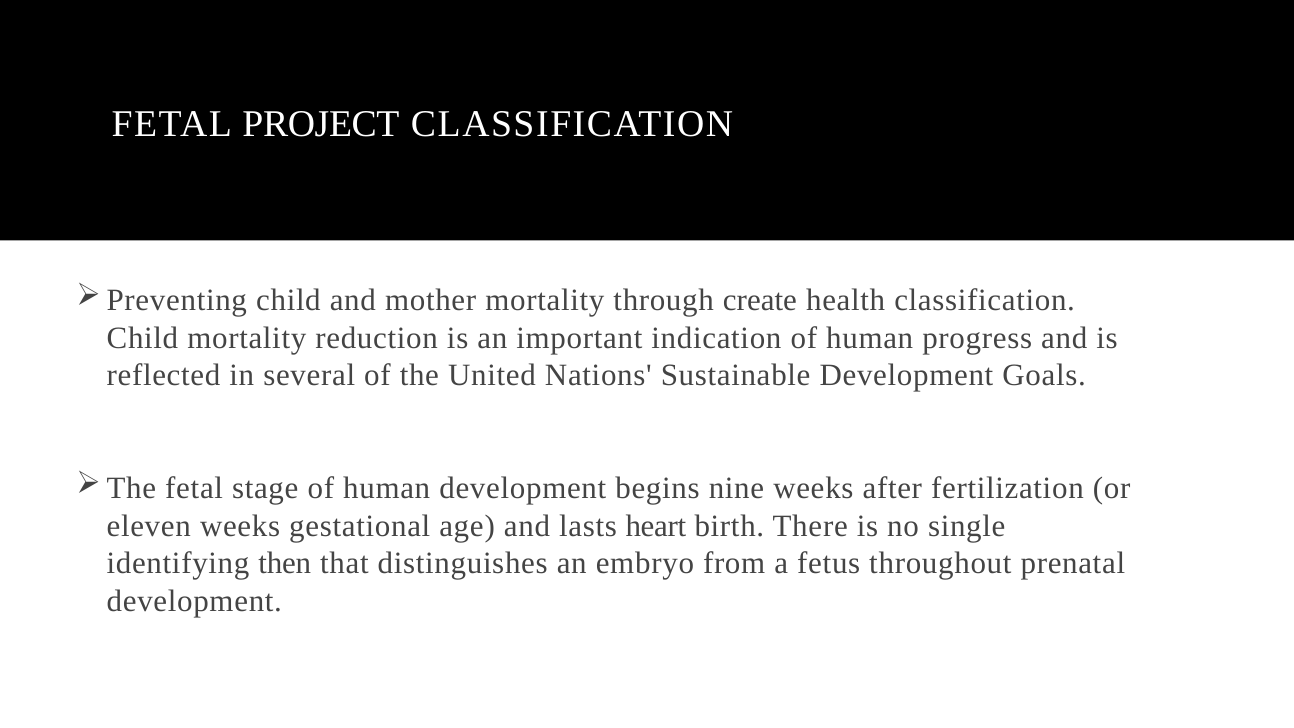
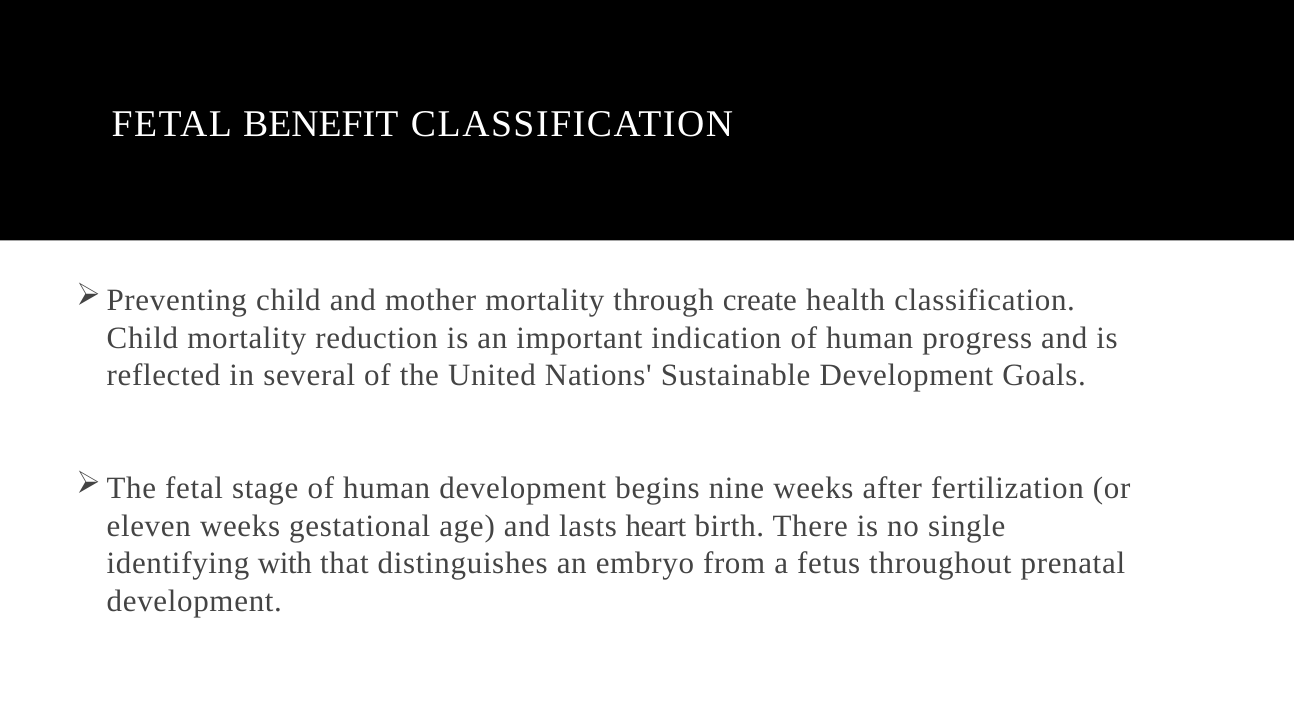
PROJECT: PROJECT -> BENEFIT
then: then -> with
